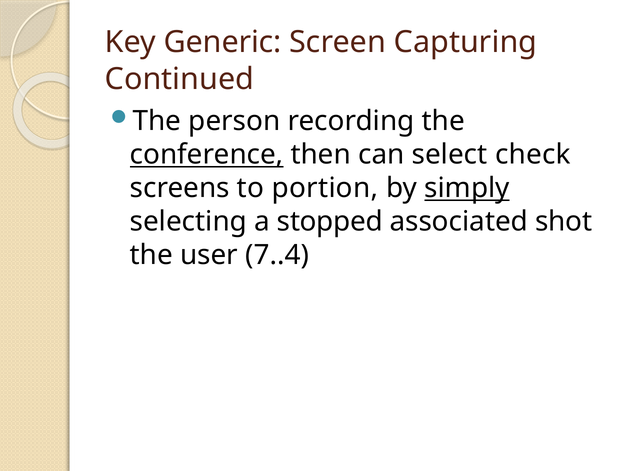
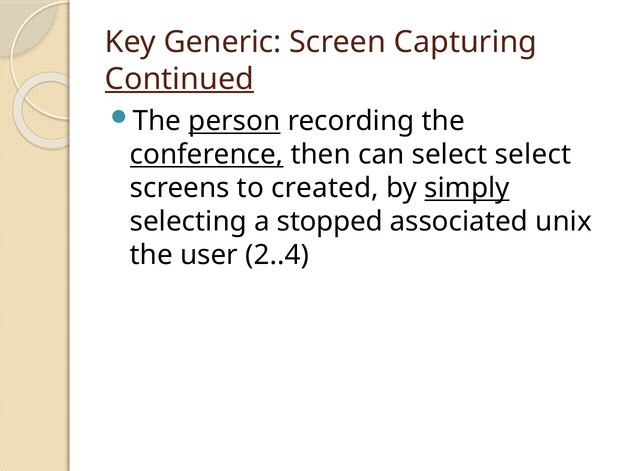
Continued underline: none -> present
person underline: none -> present
select check: check -> select
portion: portion -> created
shot: shot -> unix
7..4: 7..4 -> 2..4
